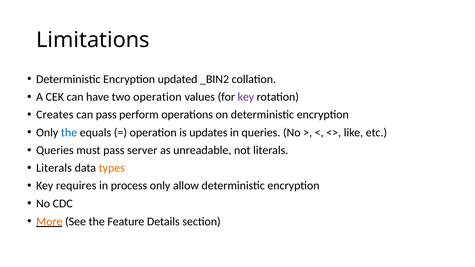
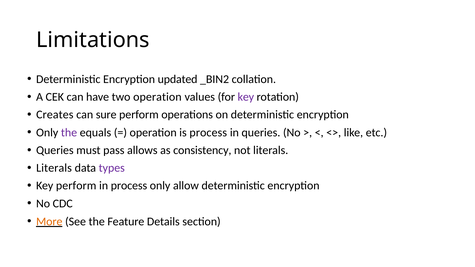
can pass: pass -> sure
the at (69, 133) colour: blue -> purple
is updates: updates -> process
server: server -> allows
unreadable: unreadable -> consistency
types colour: orange -> purple
Key requires: requires -> perform
